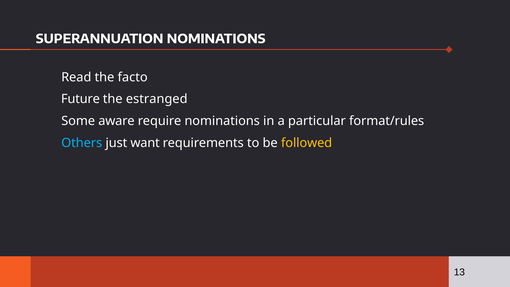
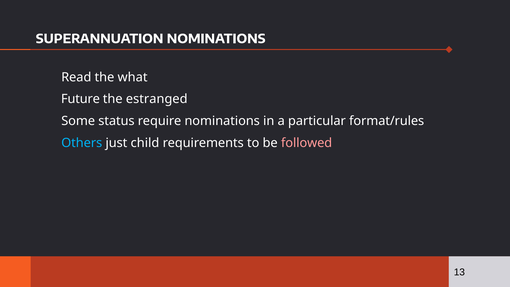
facto: facto -> what
aware: aware -> status
want: want -> child
followed colour: yellow -> pink
